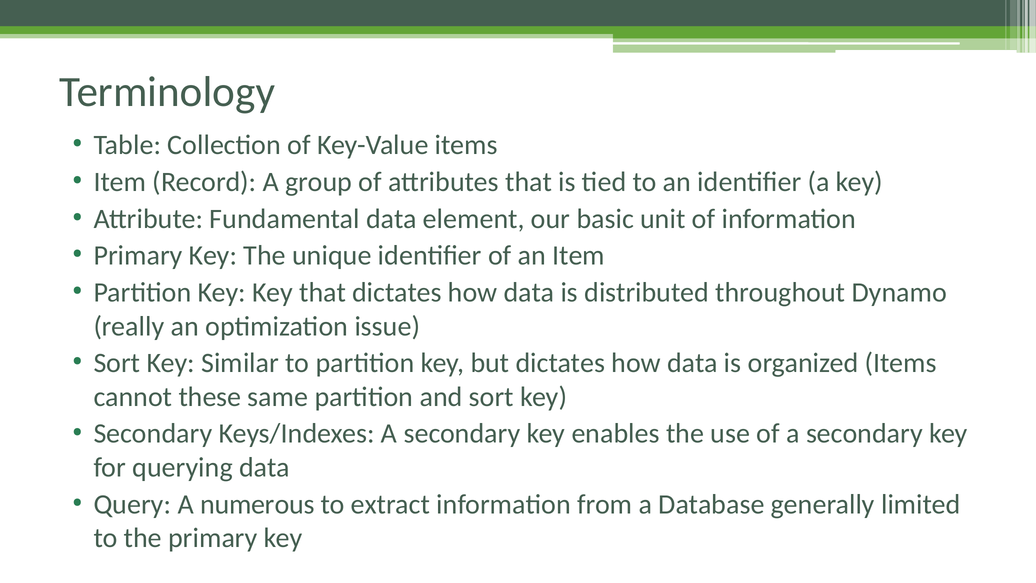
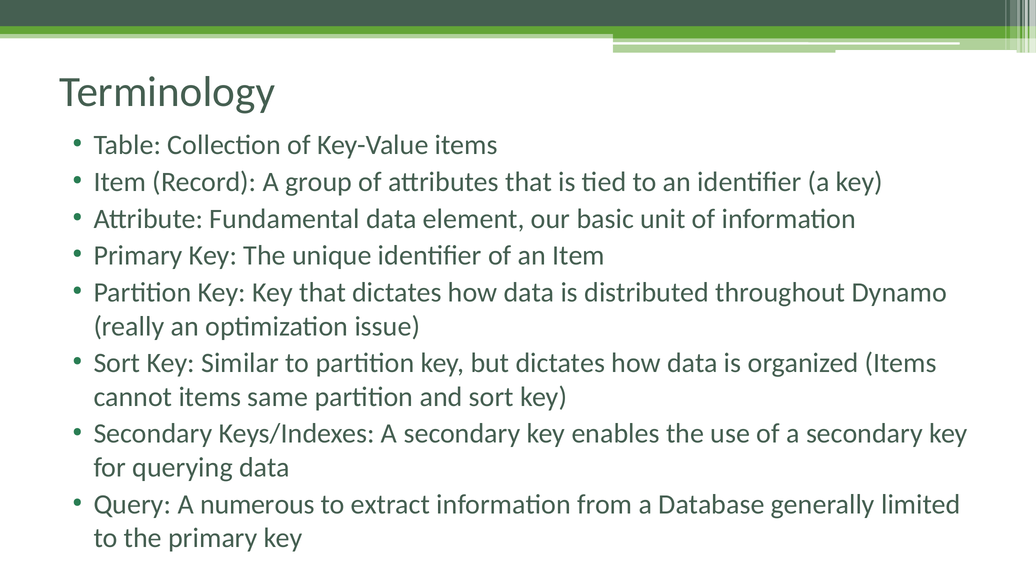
cannot these: these -> items
